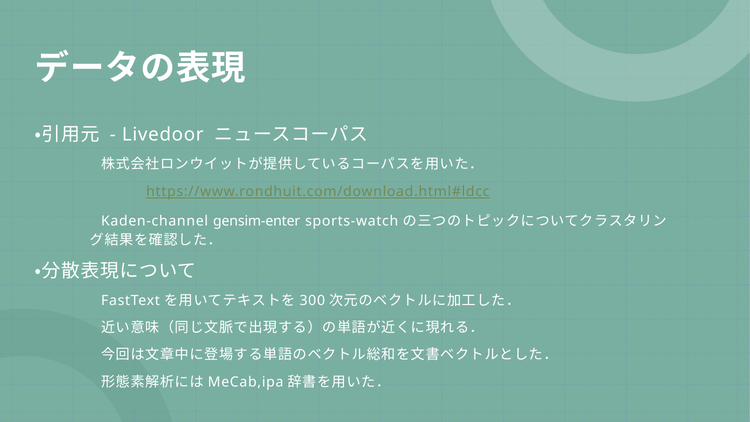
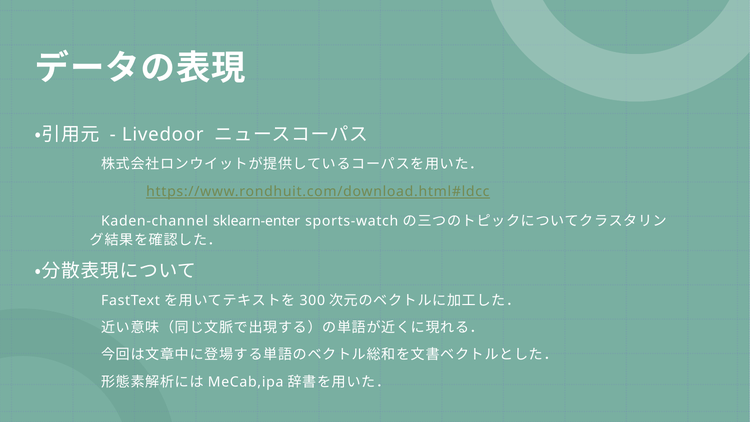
gensim-enter: gensim-enter -> sklearn-enter
